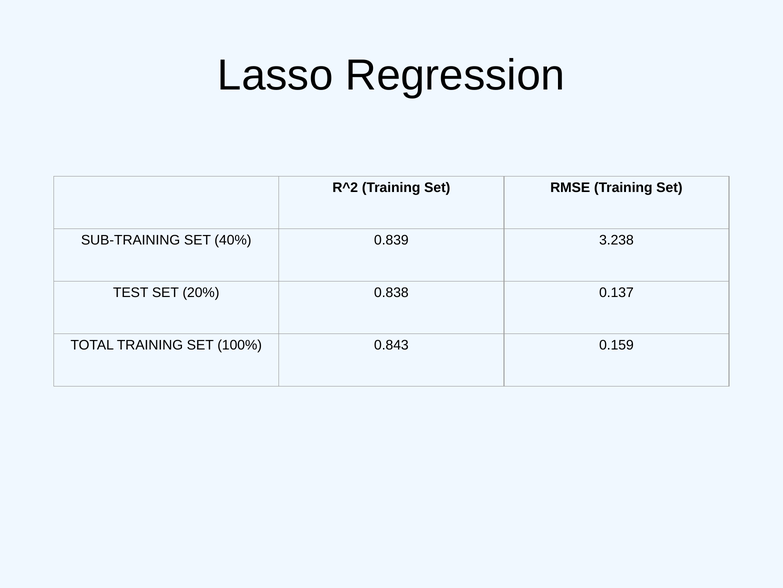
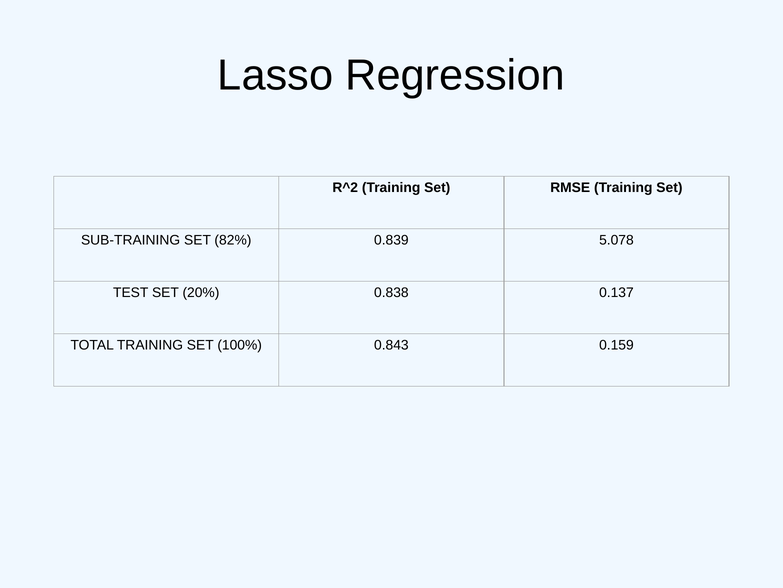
40%: 40% -> 82%
3.238: 3.238 -> 5.078
